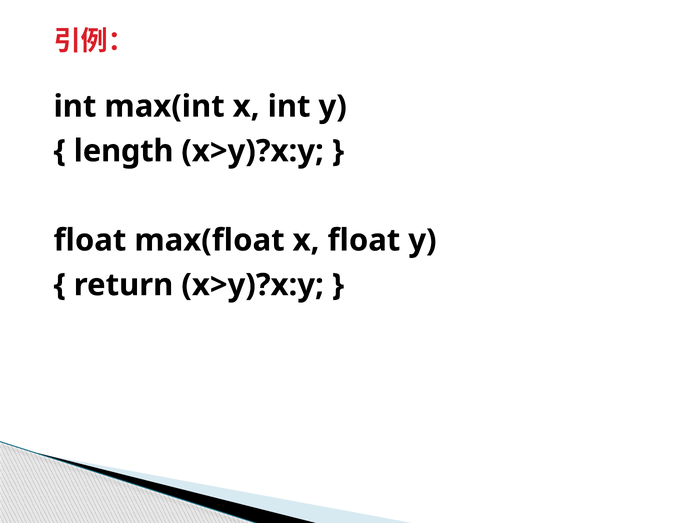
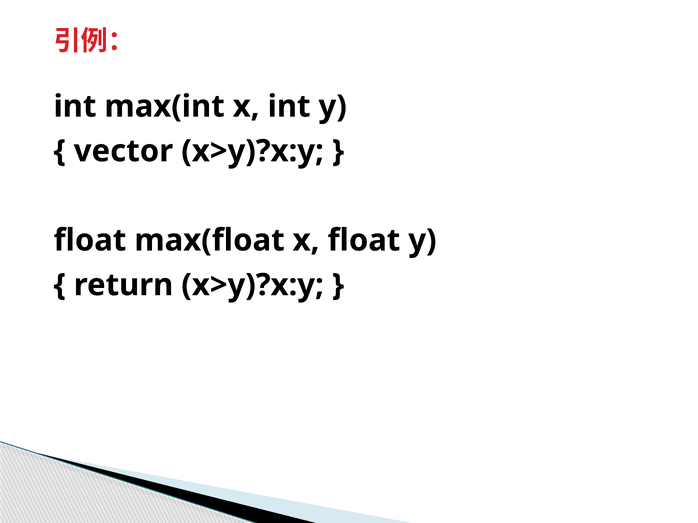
length: length -> vector
